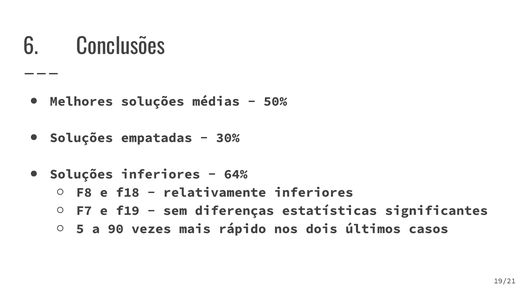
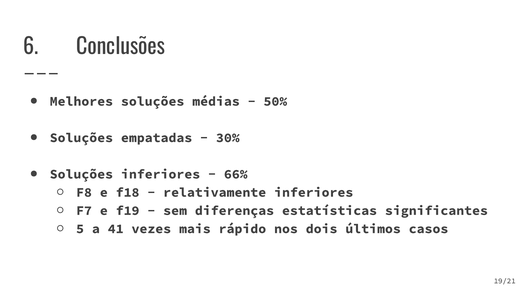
64%: 64% -> 66%
90: 90 -> 41
